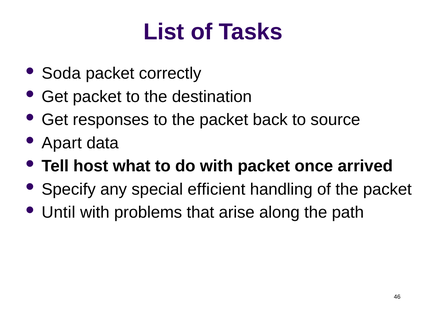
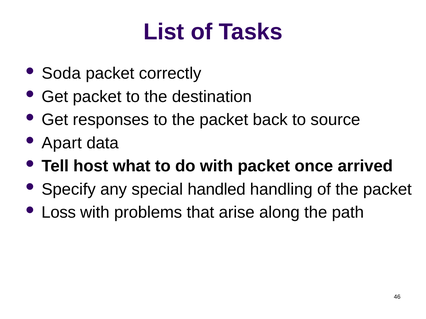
efficient: efficient -> handled
Until: Until -> Loss
